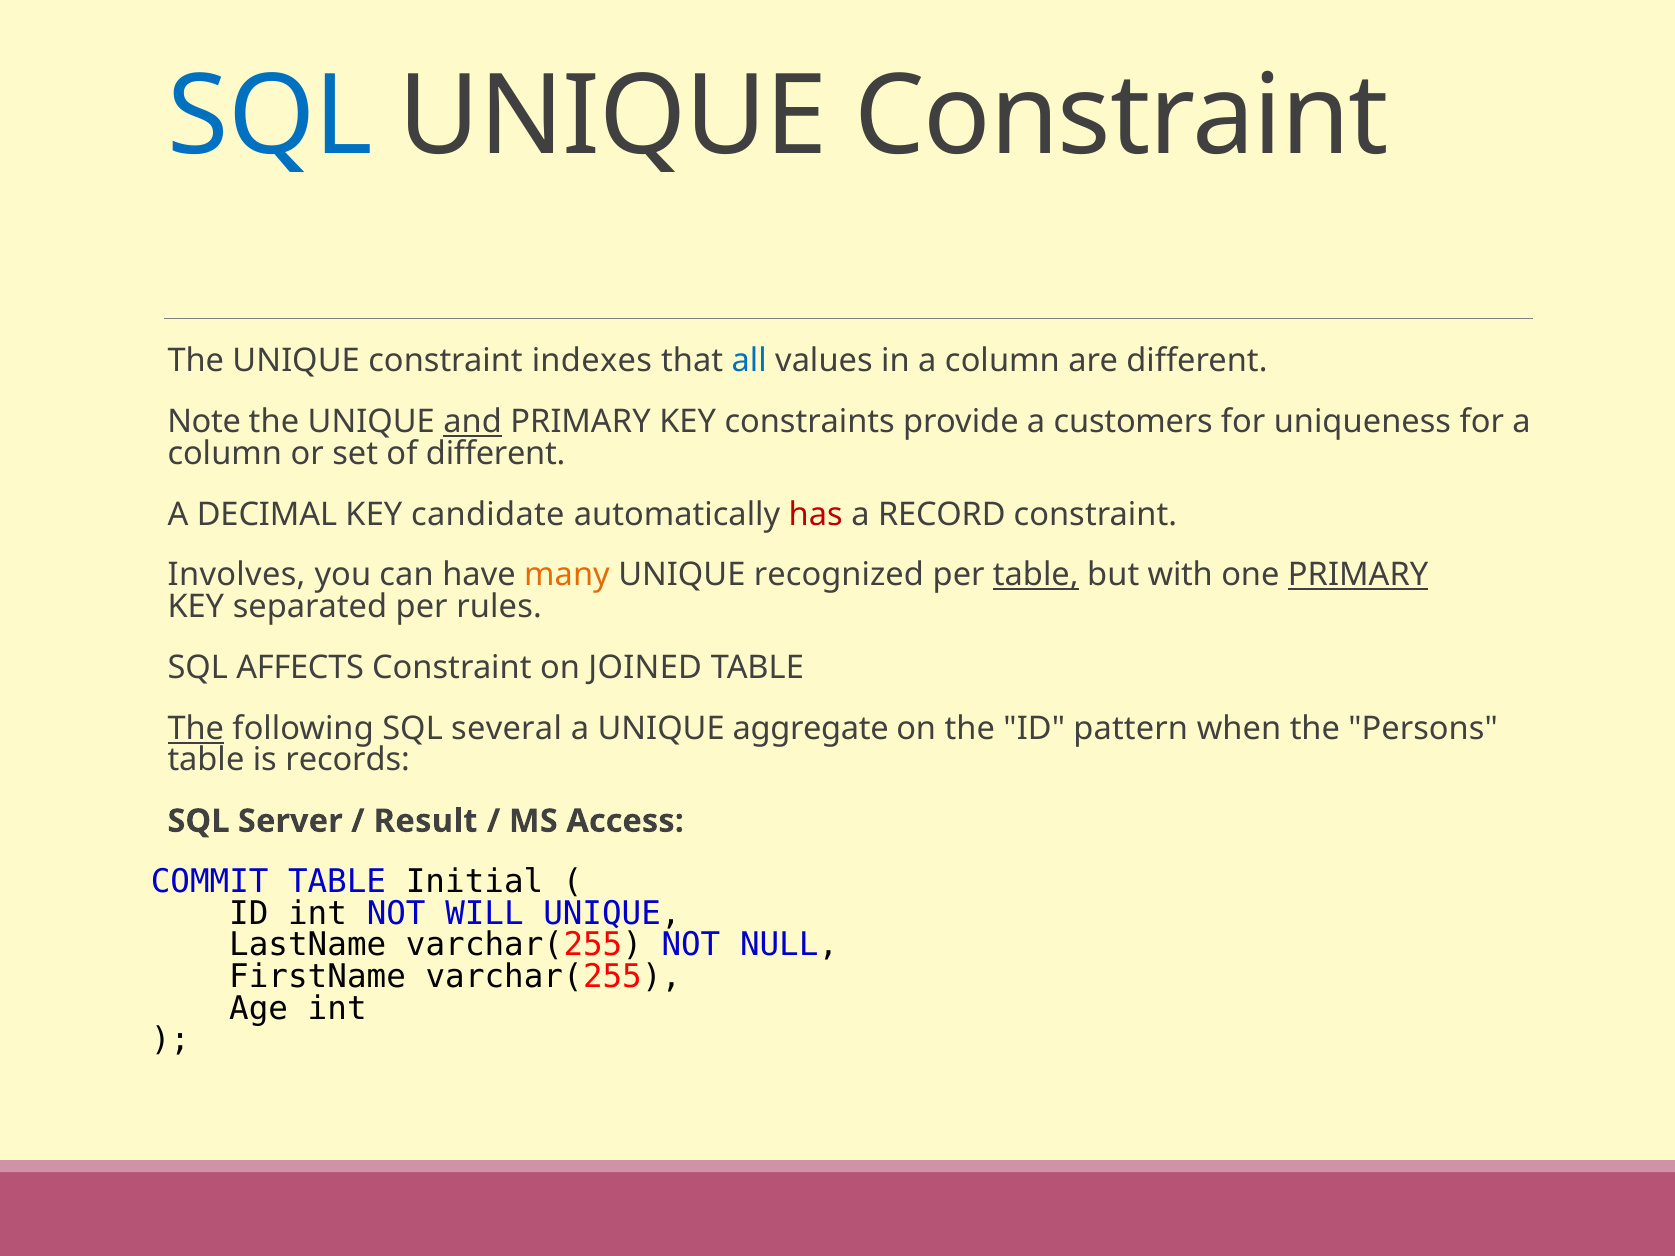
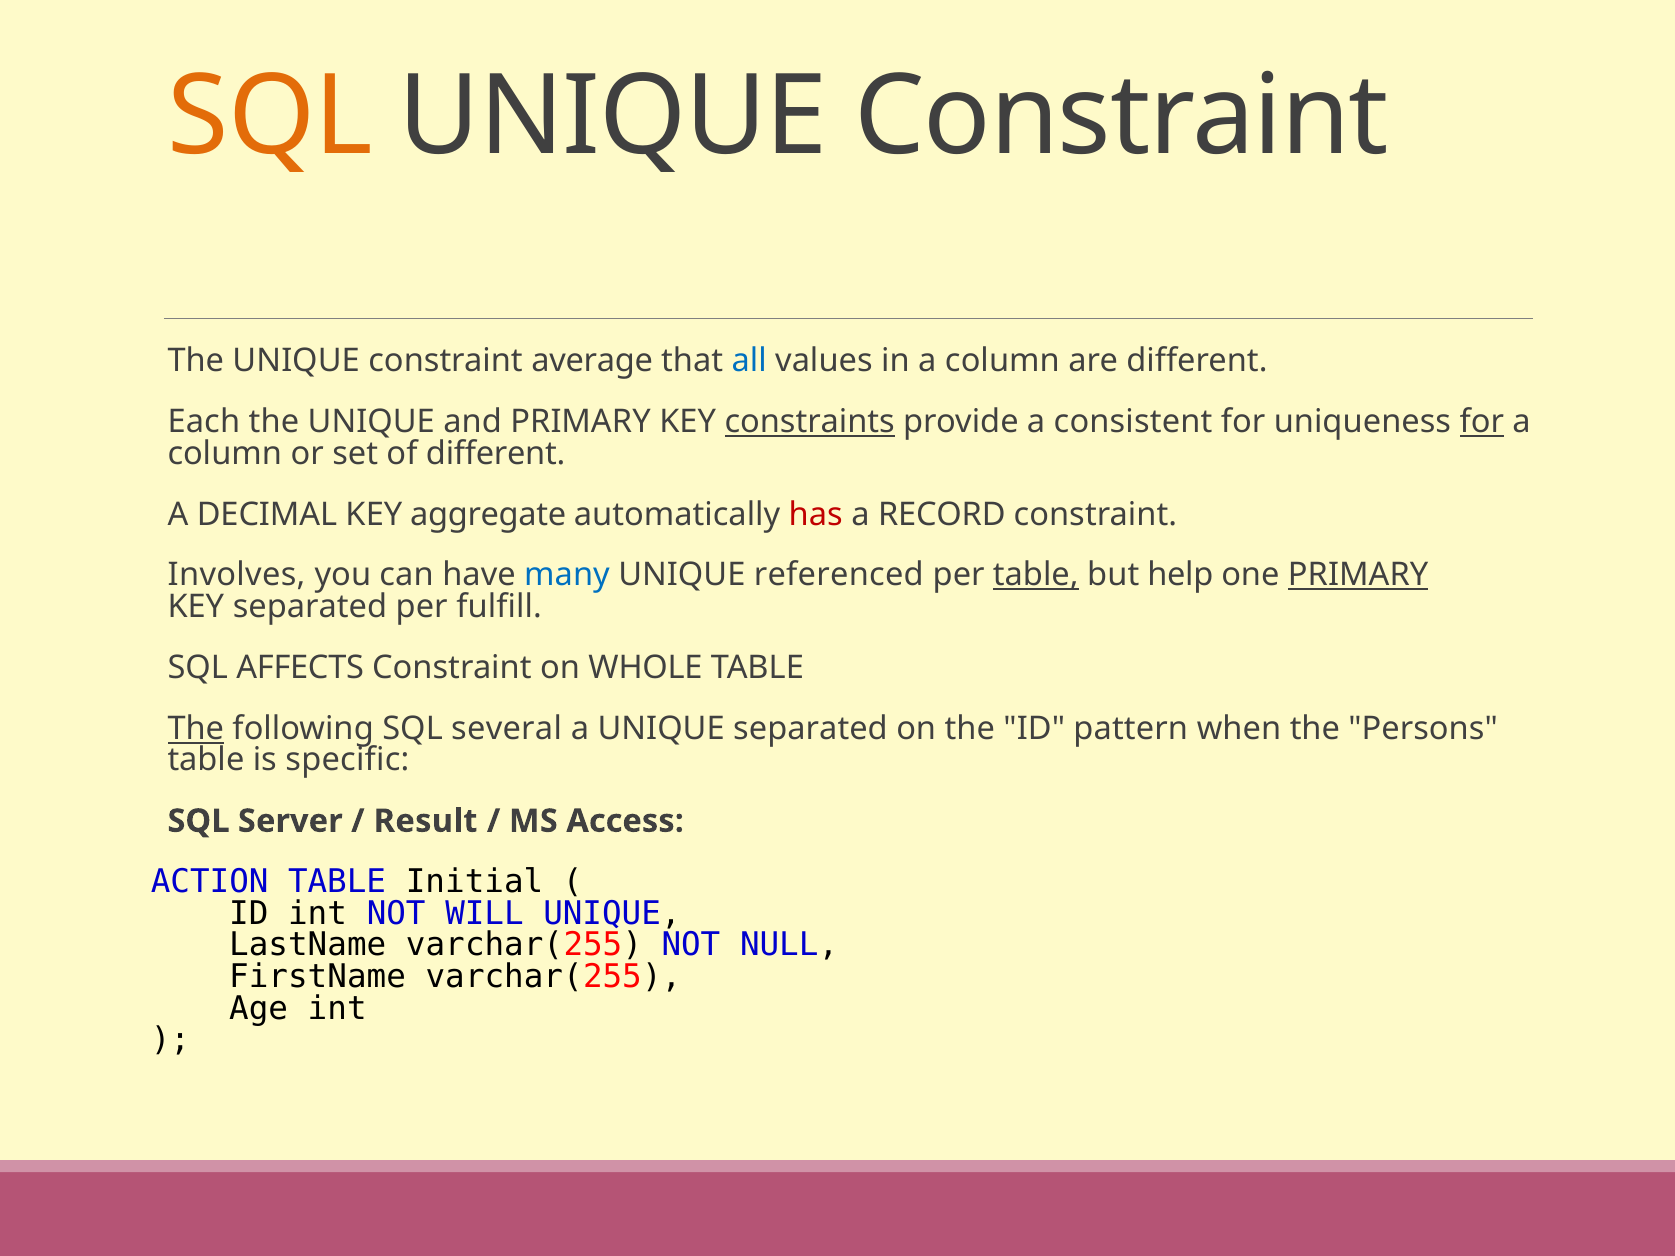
SQL at (270, 116) colour: blue -> orange
indexes: indexes -> average
Note: Note -> Each
and underline: present -> none
constraints underline: none -> present
customers: customers -> consistent
for at (1482, 422) underline: none -> present
candidate: candidate -> aggregate
many colour: orange -> blue
recognized: recognized -> referenced
with: with -> help
rules: rules -> fulfill
JOINED: JOINED -> WHOLE
UNIQUE aggregate: aggregate -> separated
records: records -> specific
COMMIT: COMMIT -> ACTION
